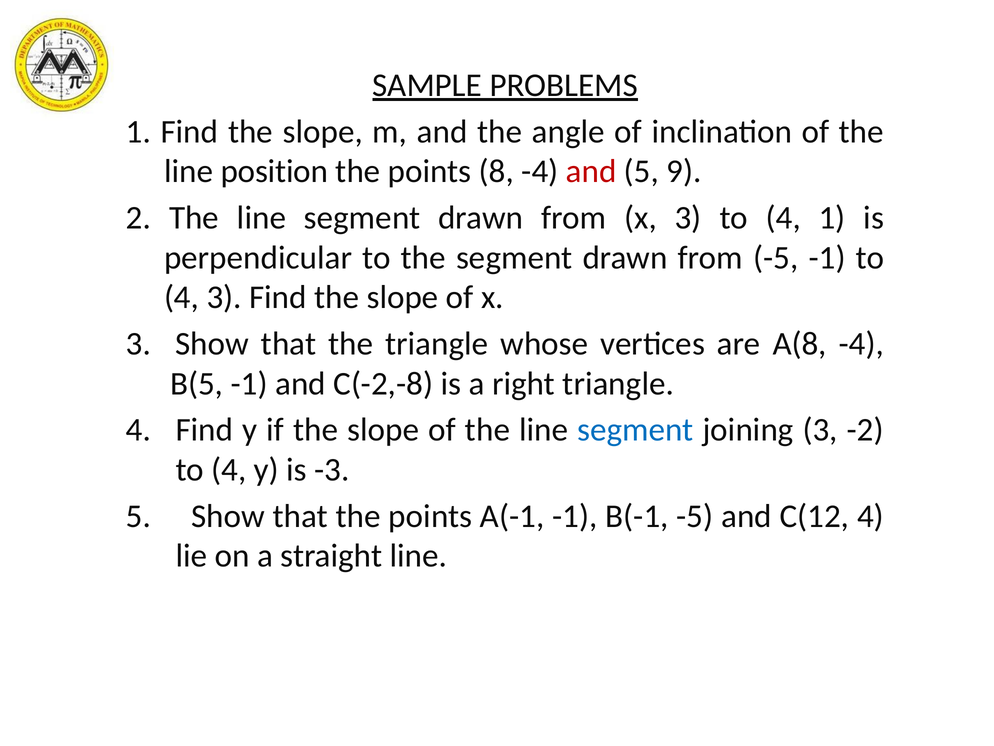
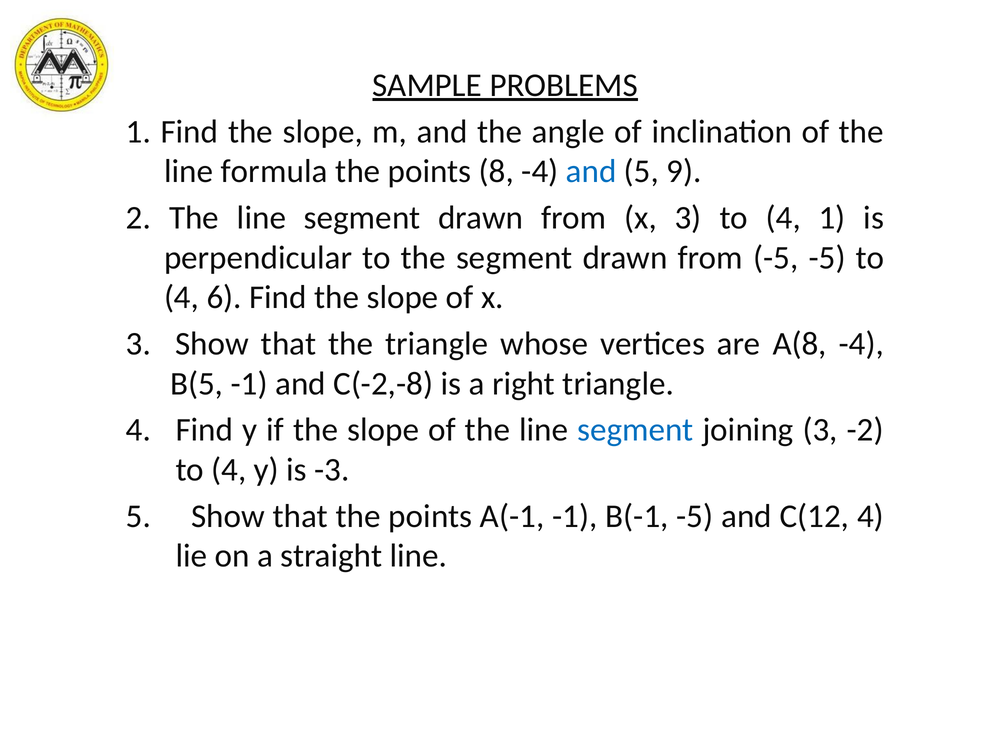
position: position -> formula
and at (591, 171) colour: red -> blue
-5 -1: -1 -> -5
4 3: 3 -> 6
